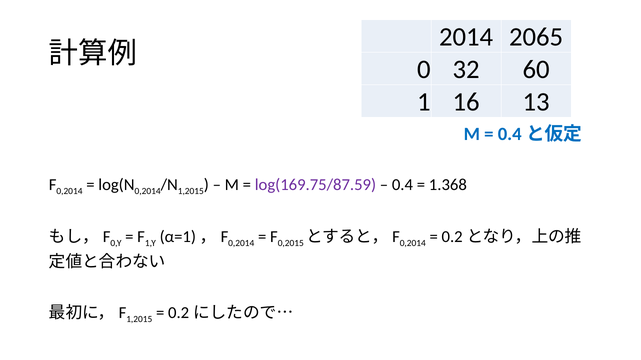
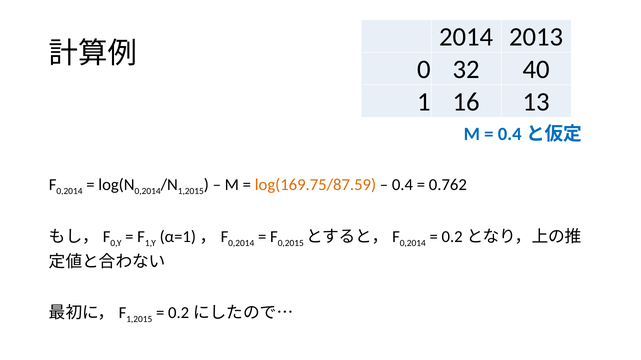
2065: 2065 -> 2013
60: 60 -> 40
log(169.75/87.59 colour: purple -> orange
1.368: 1.368 -> 0.762
